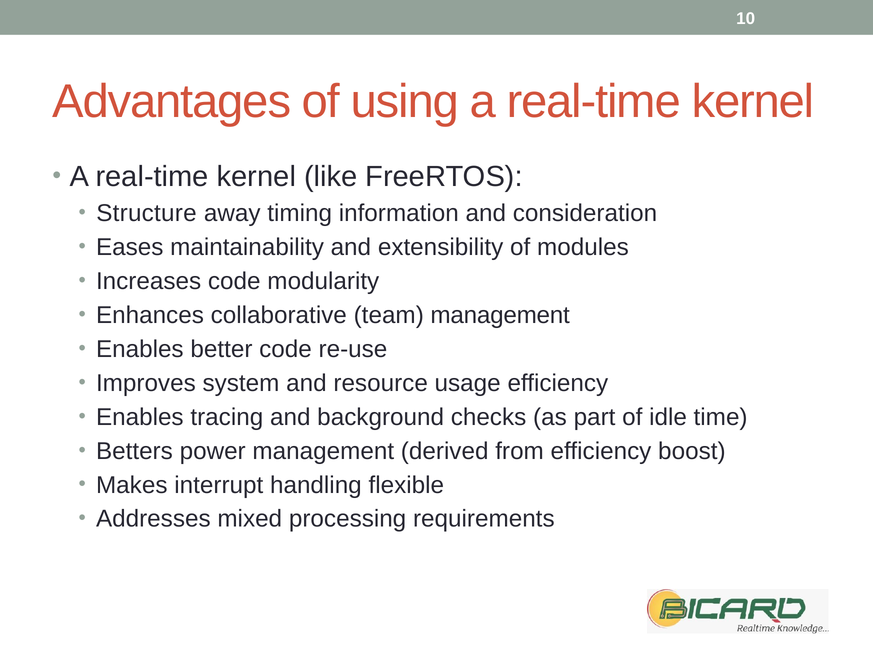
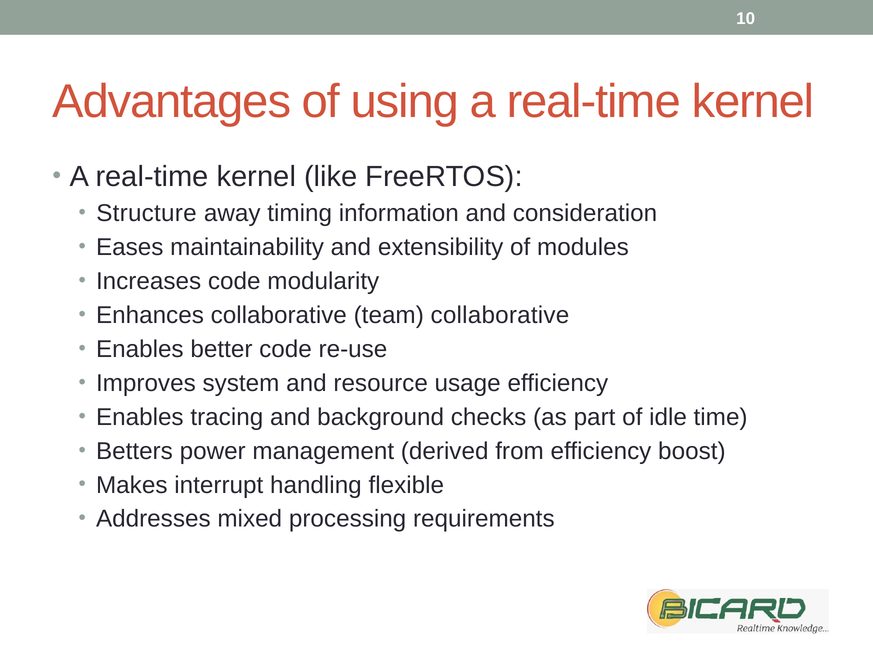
team management: management -> collaborative
